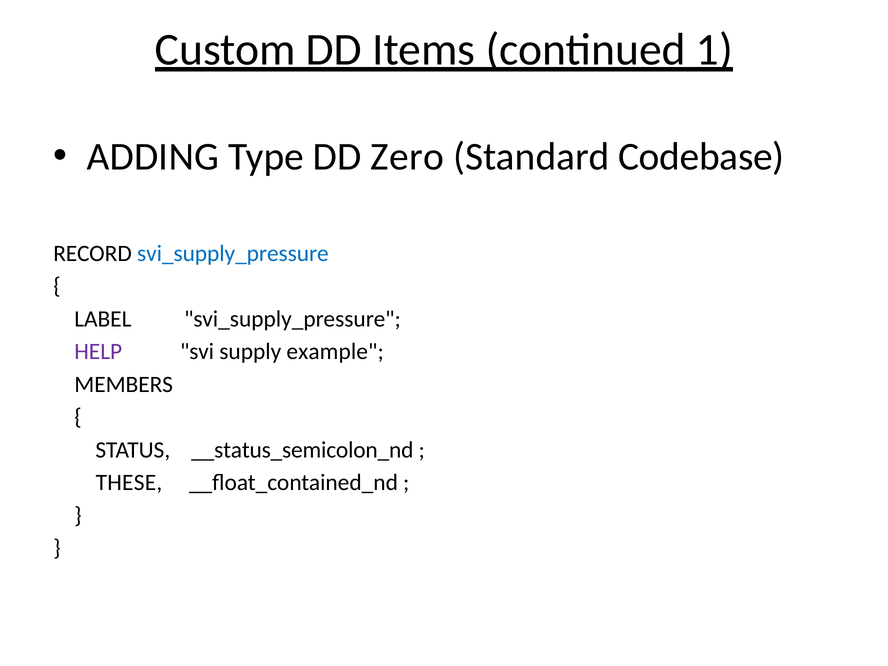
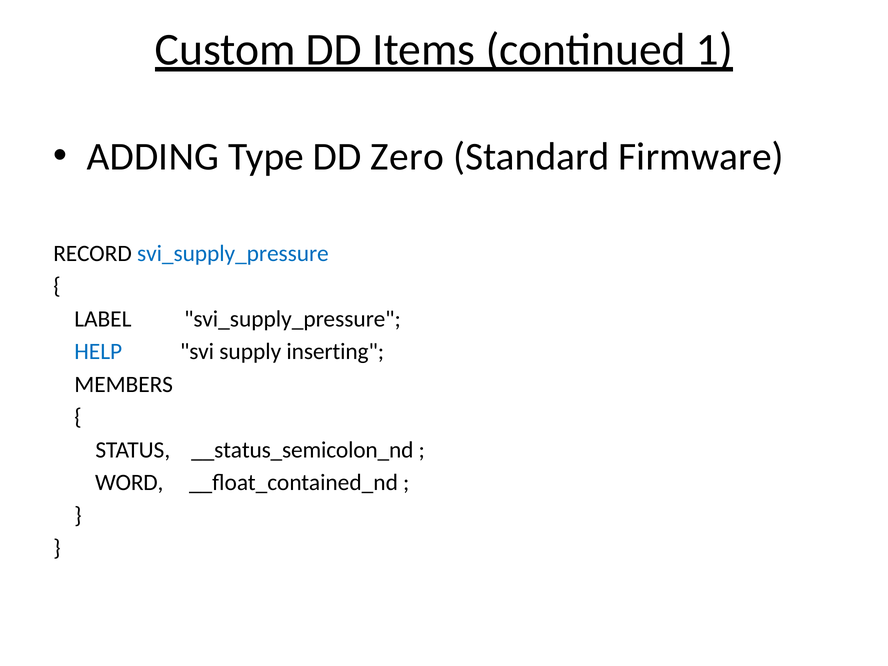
Codebase: Codebase -> Firmware
HELP colour: purple -> blue
example: example -> inserting
THESE: THESE -> WORD
